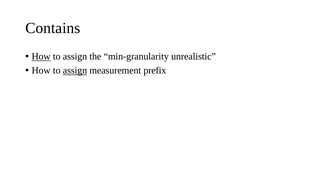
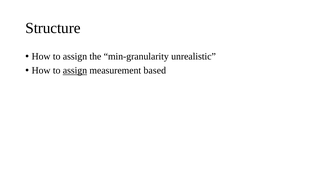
Contains: Contains -> Structure
How at (41, 56) underline: present -> none
prefix: prefix -> based
